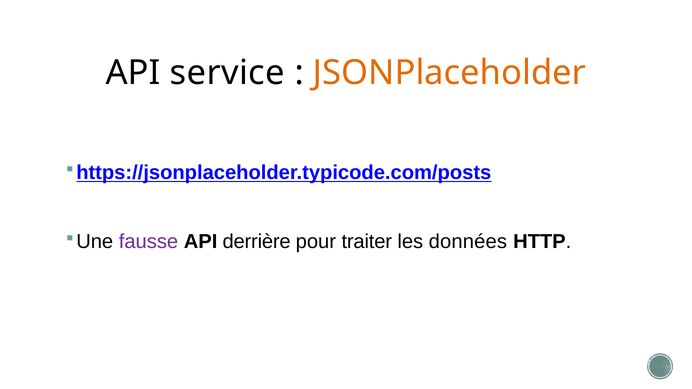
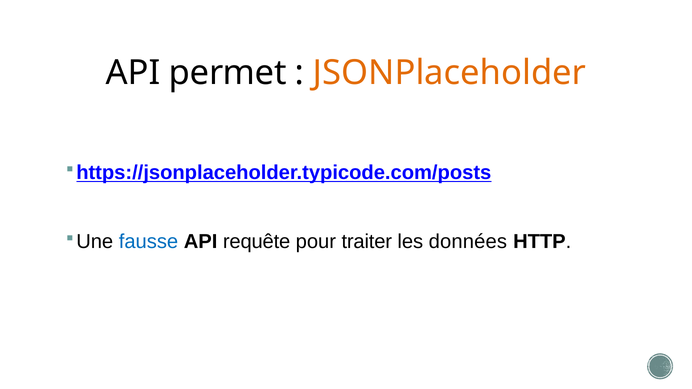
service: service -> permet
fausse colour: purple -> blue
derrière: derrière -> requête
